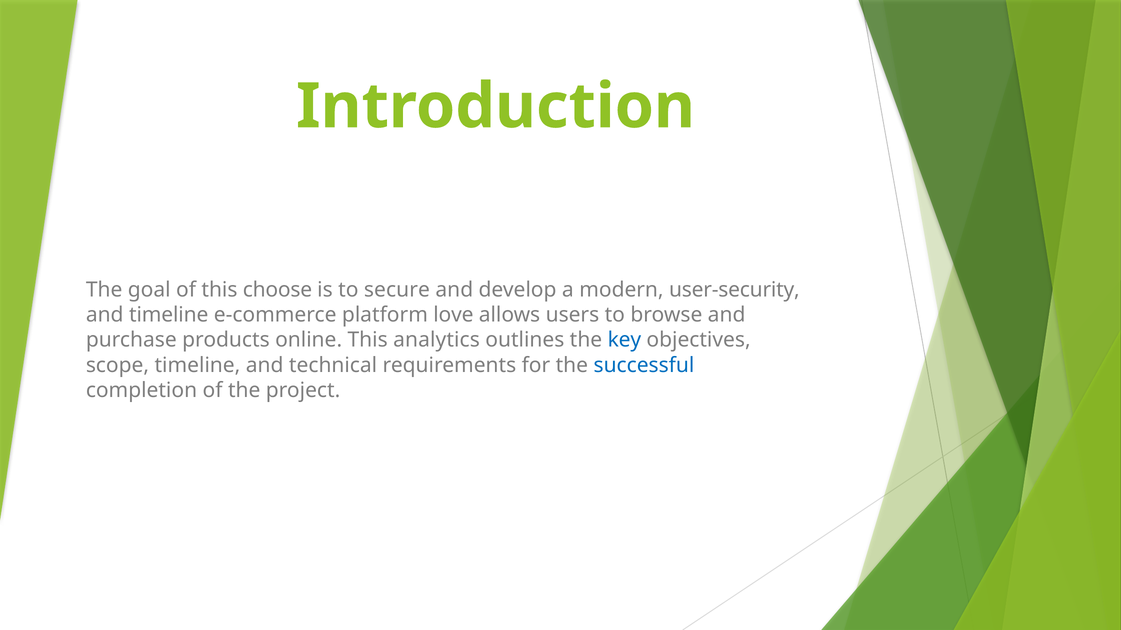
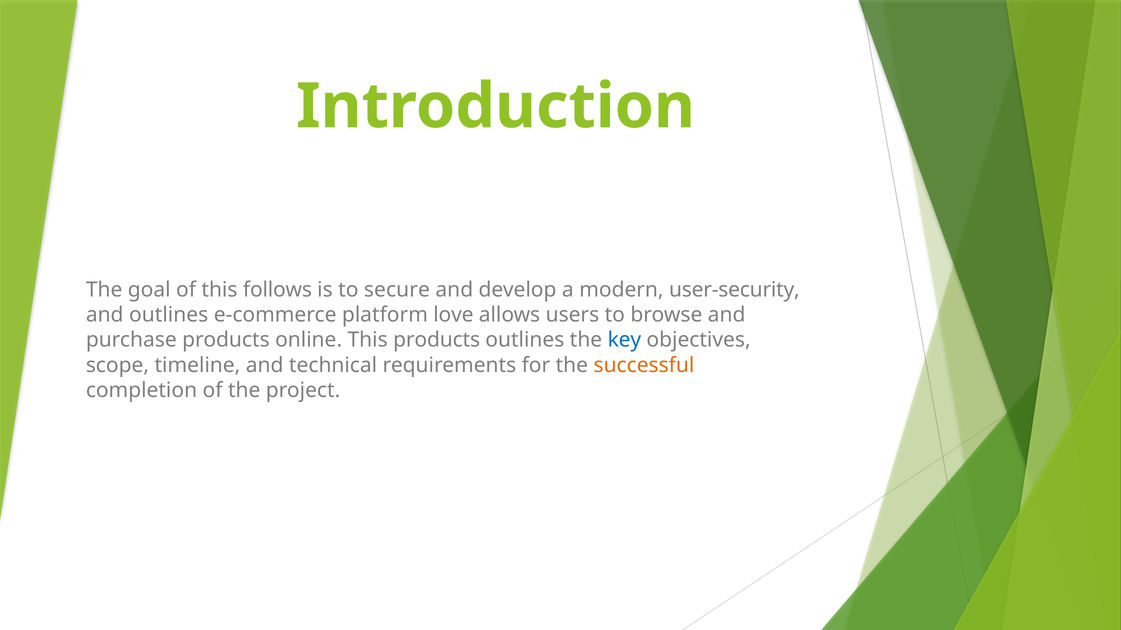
choose: choose -> follows
and timeline: timeline -> outlines
This analytics: analytics -> products
successful colour: blue -> orange
